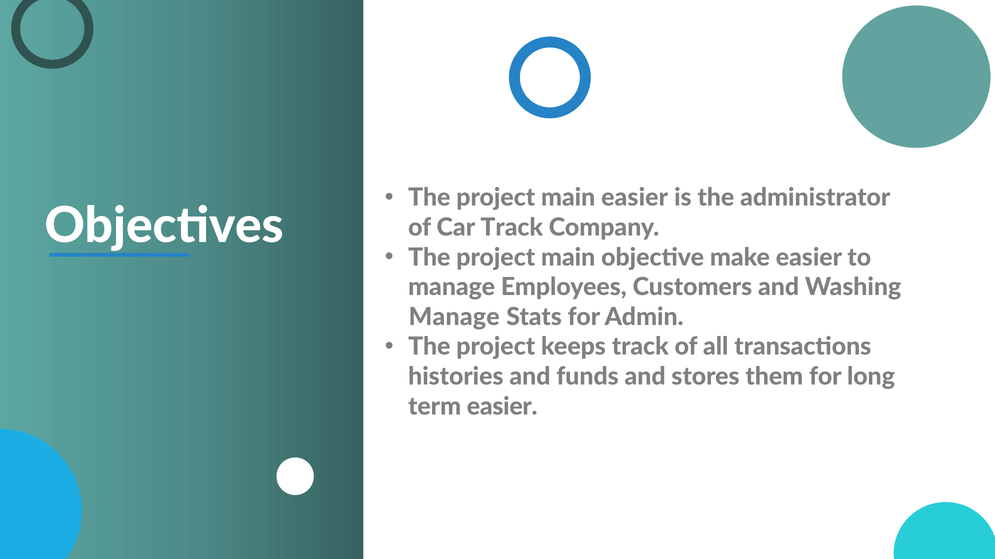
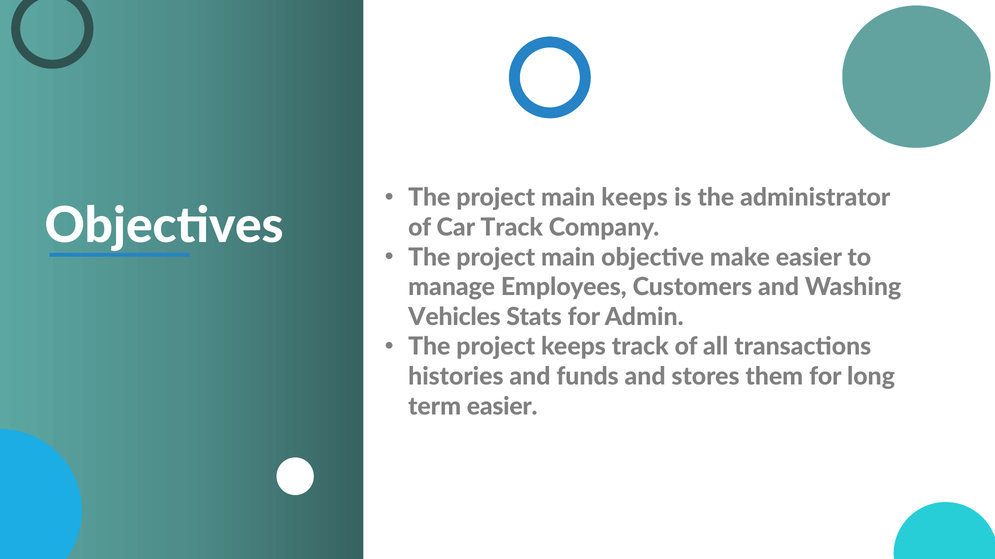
main easier: easier -> keeps
Manage at (454, 317): Manage -> Vehicles
